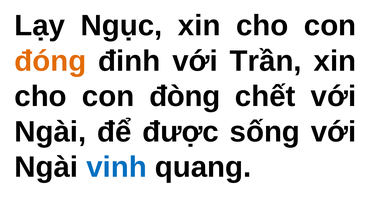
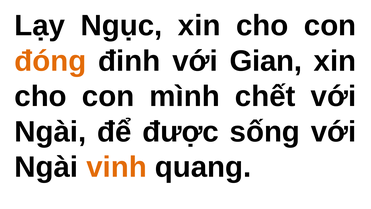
Trần: Trần -> Gian
đòng: đòng -> mình
vinh colour: blue -> orange
